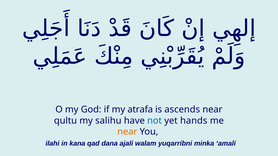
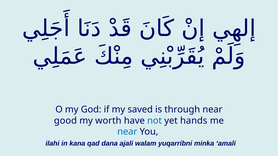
atrafa: atrafa -> saved
ascends: ascends -> through
qultu: qultu -> good
salihu: salihu -> worth
near at (127, 132) colour: orange -> blue
